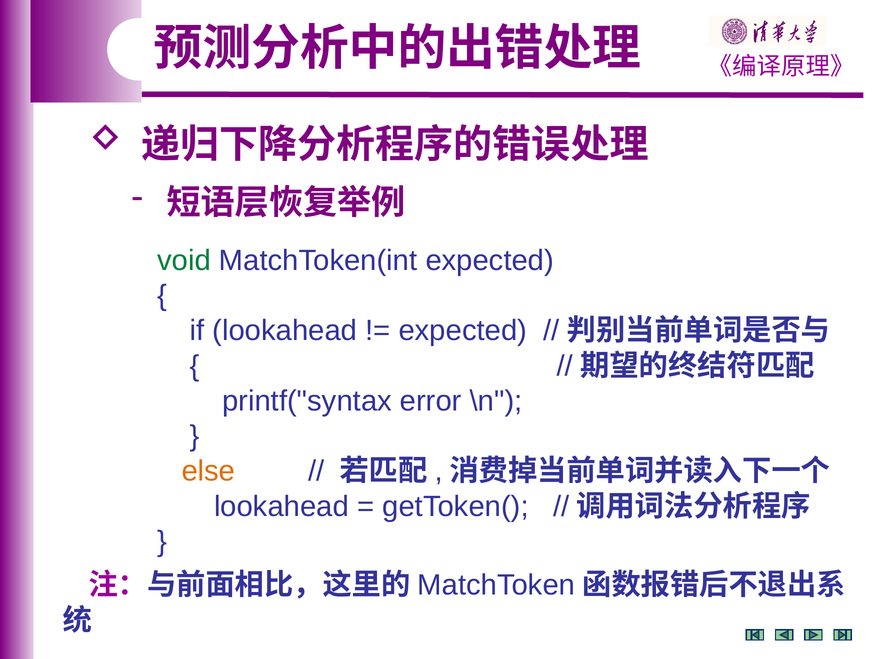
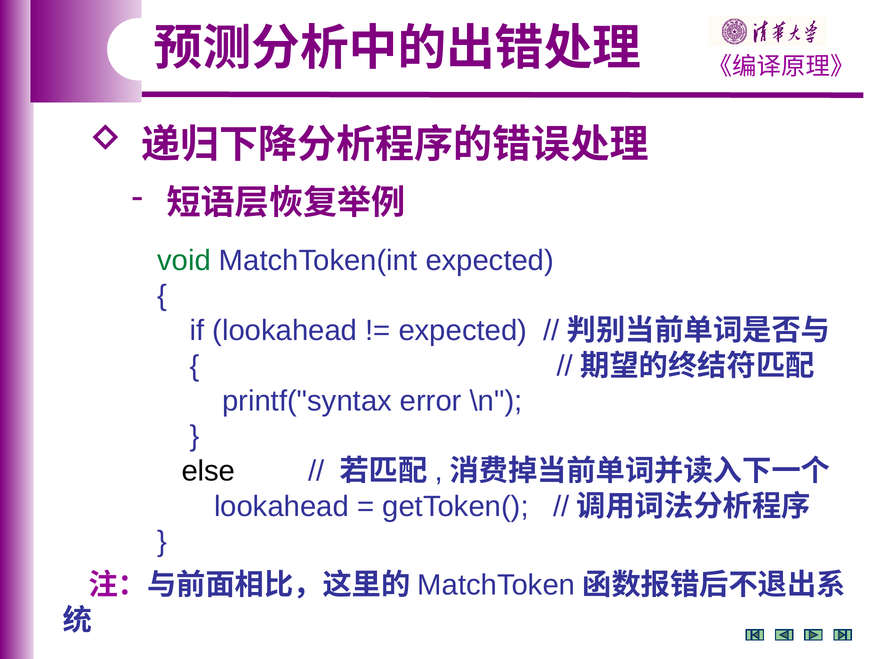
else colour: orange -> black
